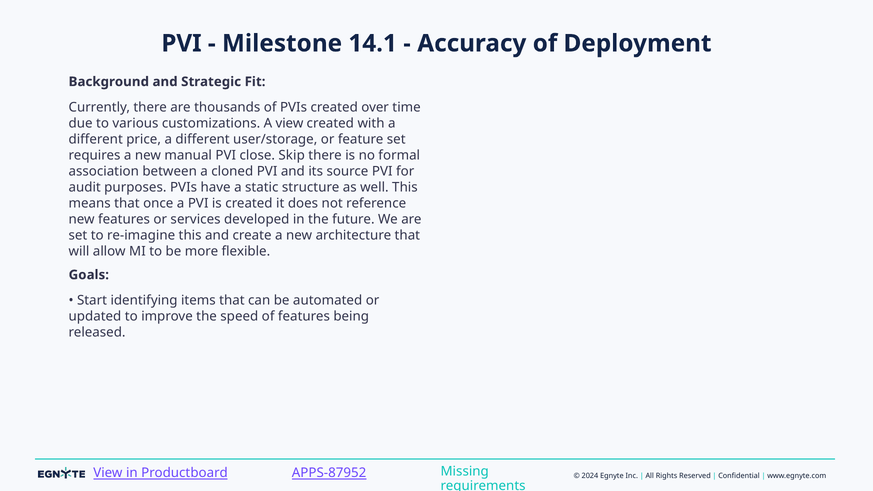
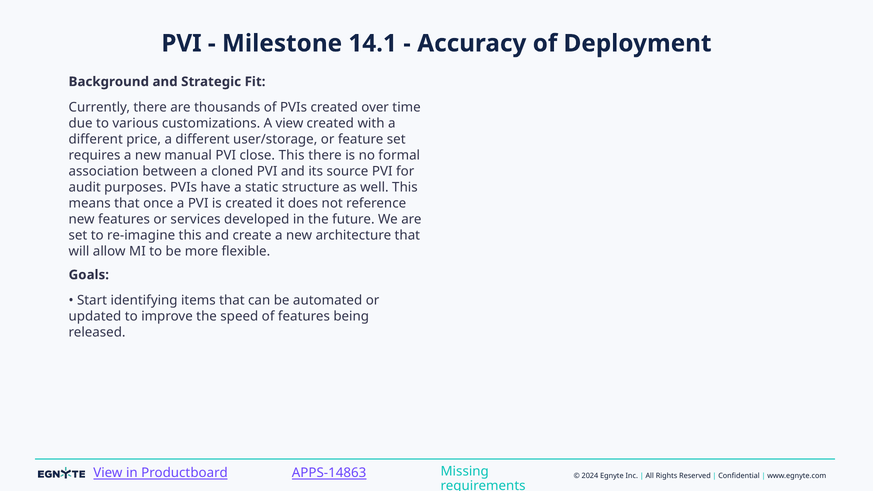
close Skip: Skip -> This
APPS-87952: APPS-87952 -> APPS-14863
